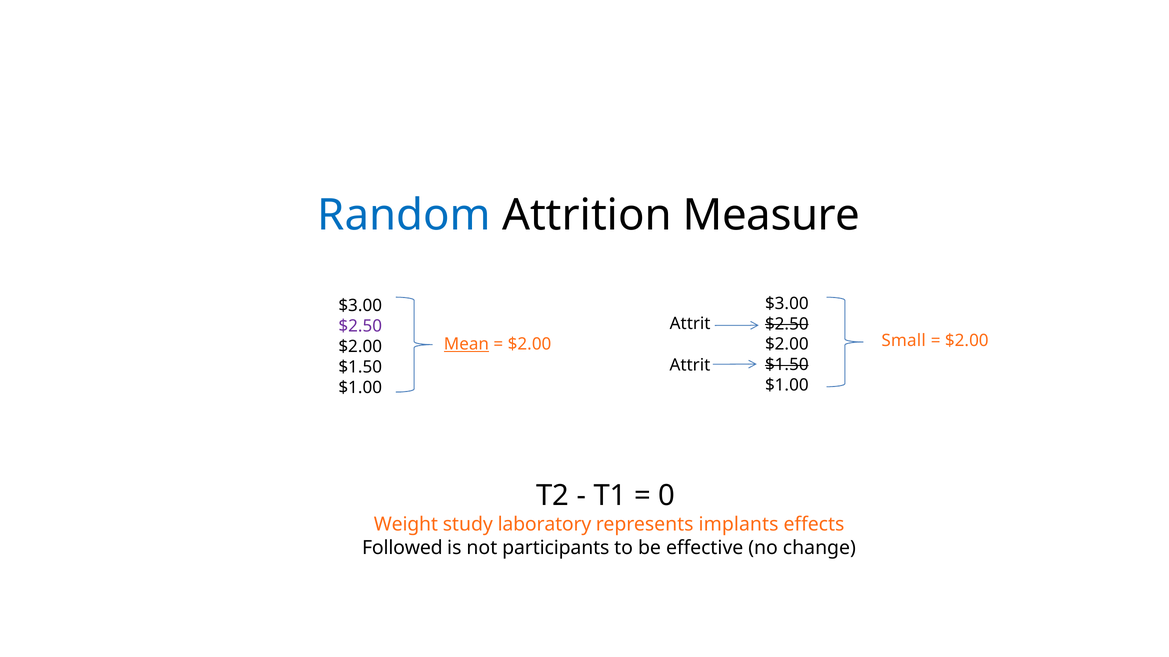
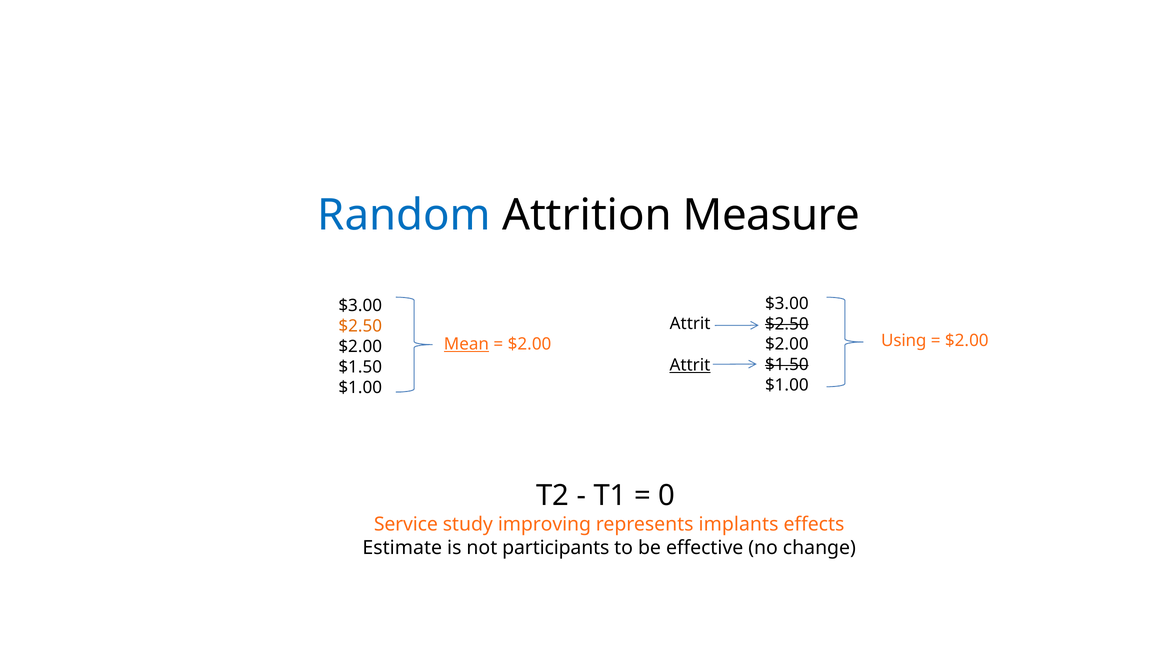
$2.50 at (360, 326) colour: purple -> orange
Small: Small -> Using
Attrit at (690, 365) underline: none -> present
Weight: Weight -> Service
laboratory: laboratory -> improving
Followed: Followed -> Estimate
